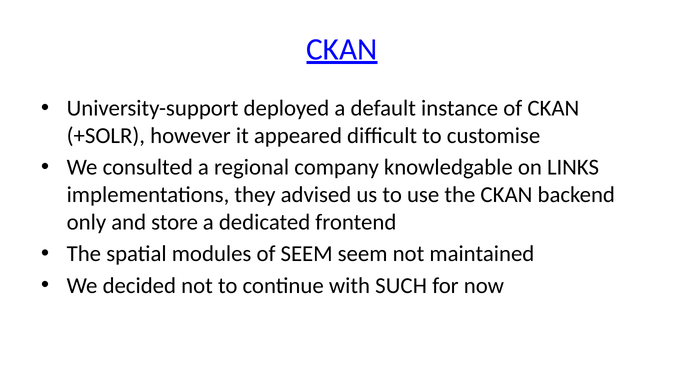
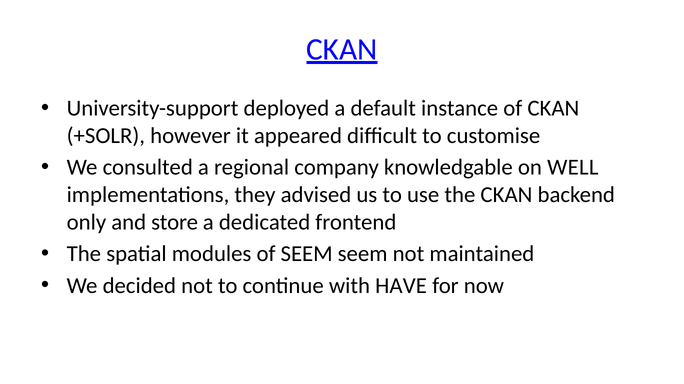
LINKS: LINKS -> WELL
SUCH: SUCH -> HAVE
